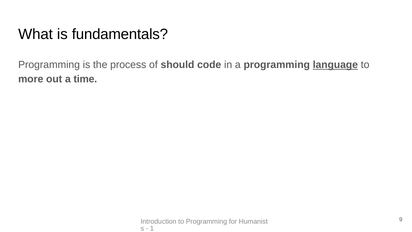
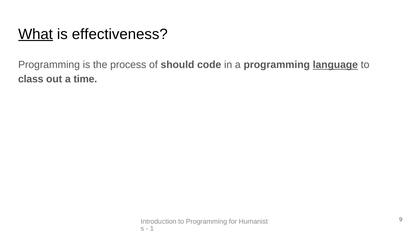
What underline: none -> present
fundamentals: fundamentals -> effectiveness
more: more -> class
